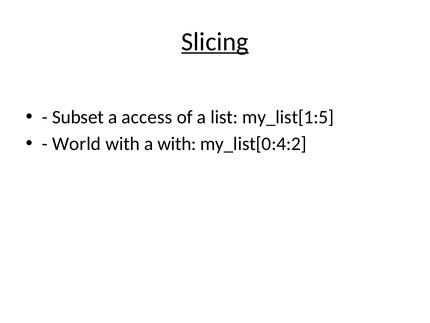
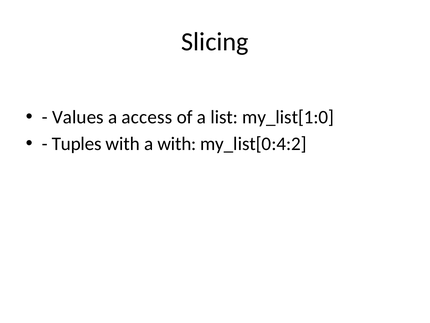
Slicing underline: present -> none
Subset: Subset -> Values
my_list[1:5: my_list[1:5 -> my_list[1:0
World: World -> Tuples
